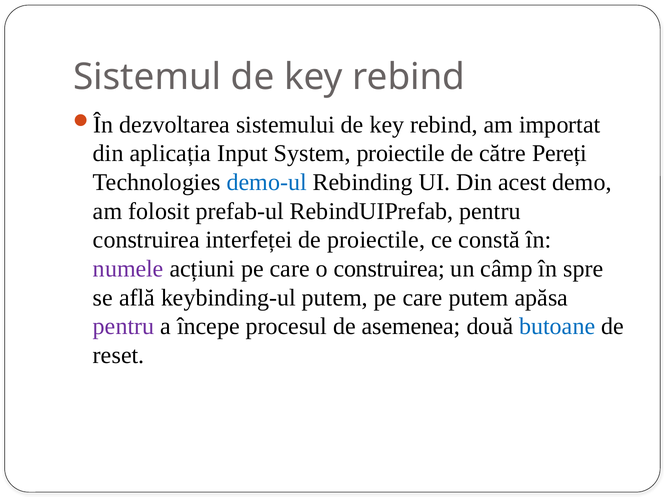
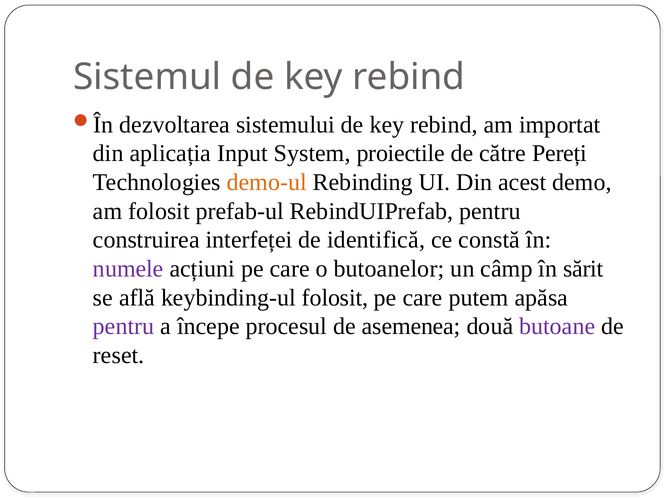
demo-ul colour: blue -> orange
de proiectile: proiectile -> identifică
o construirea: construirea -> butoanelor
spre: spre -> sărit
keybinding-ul putem: putem -> folosit
butoane colour: blue -> purple
